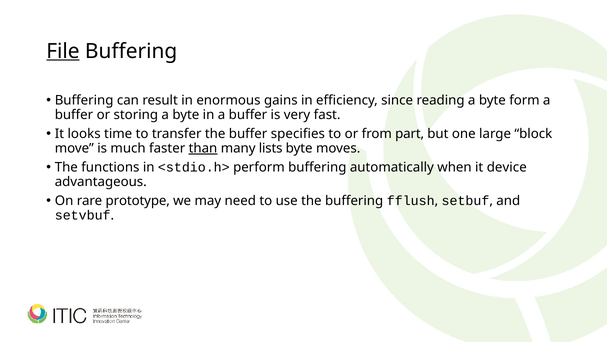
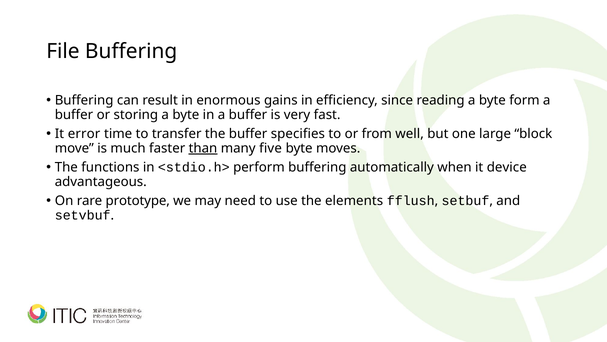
File underline: present -> none
looks: looks -> error
part: part -> well
lists: lists -> five
the buffering: buffering -> elements
